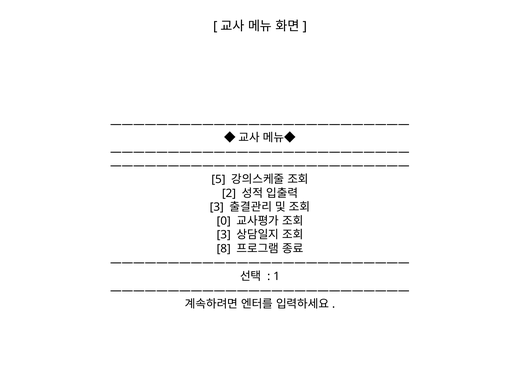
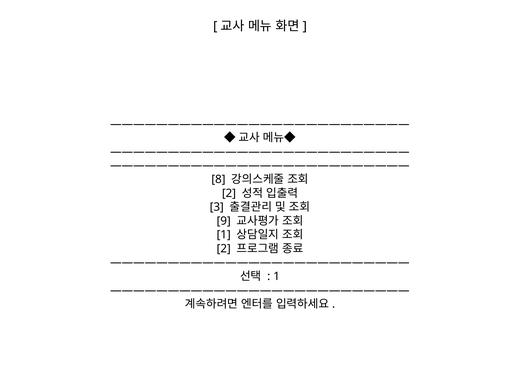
5: 5 -> 8
0: 0 -> 9
3 at (224, 235): 3 -> 1
8 at (224, 249): 8 -> 2
